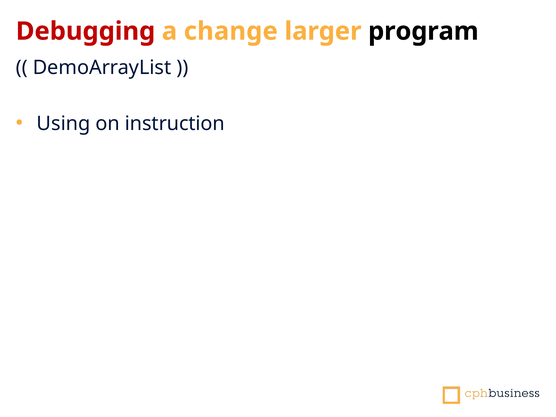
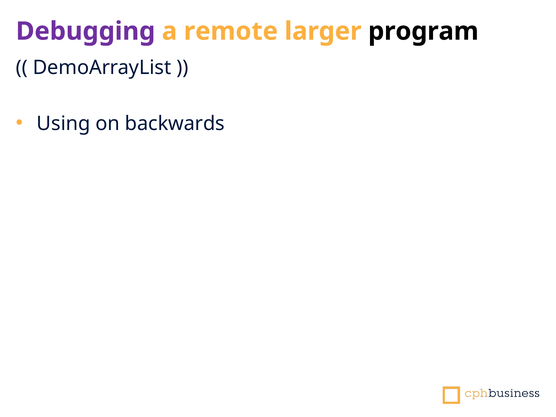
Debugging colour: red -> purple
change: change -> remote
instruction: instruction -> backwards
